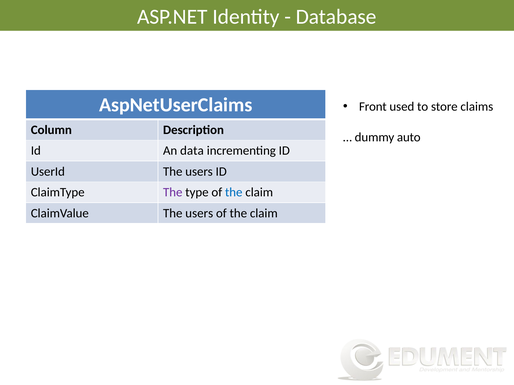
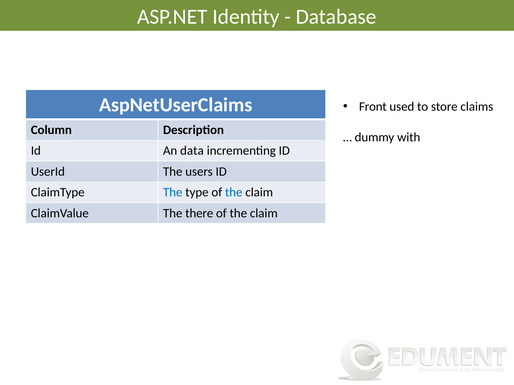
auto: auto -> with
The at (173, 193) colour: purple -> blue
ClaimValue The users: users -> there
